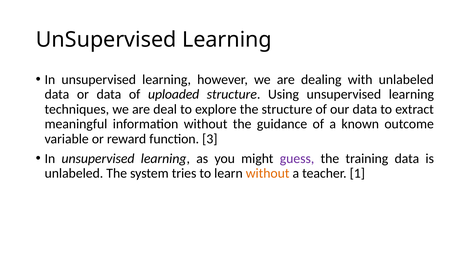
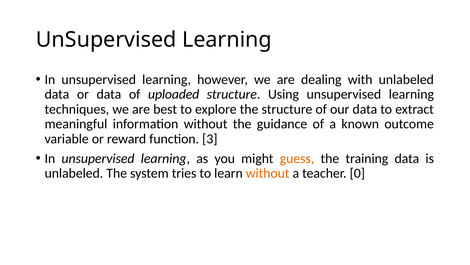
deal: deal -> best
guess colour: purple -> orange
1: 1 -> 0
